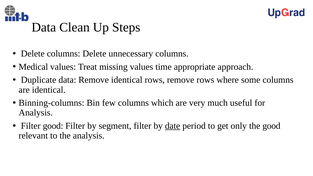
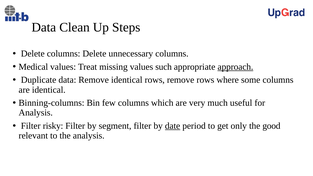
time: time -> such
approach underline: none -> present
Filter good: good -> risky
